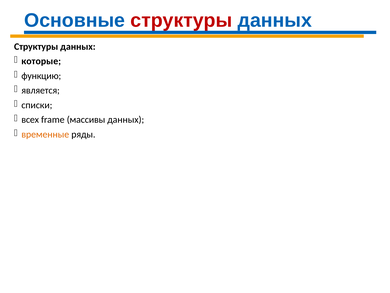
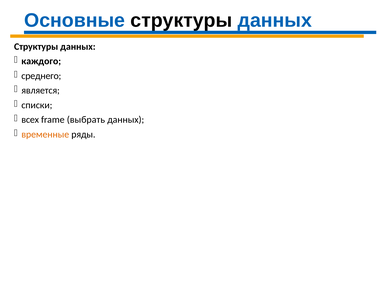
структуры at (181, 20) colour: red -> black
которые: которые -> каждого
функцию: функцию -> среднего
массивы: массивы -> выбрать
